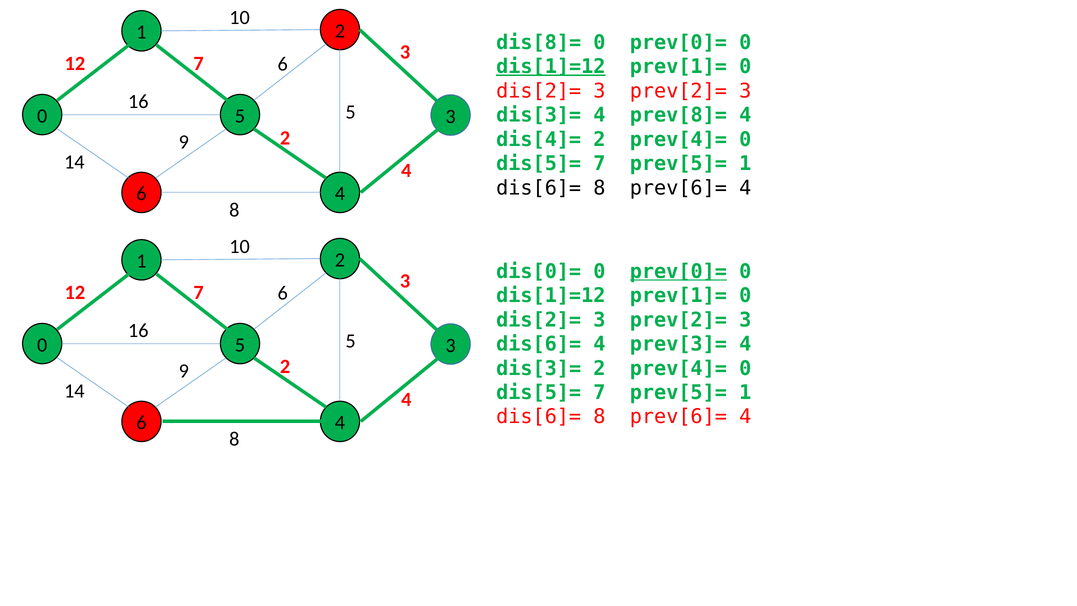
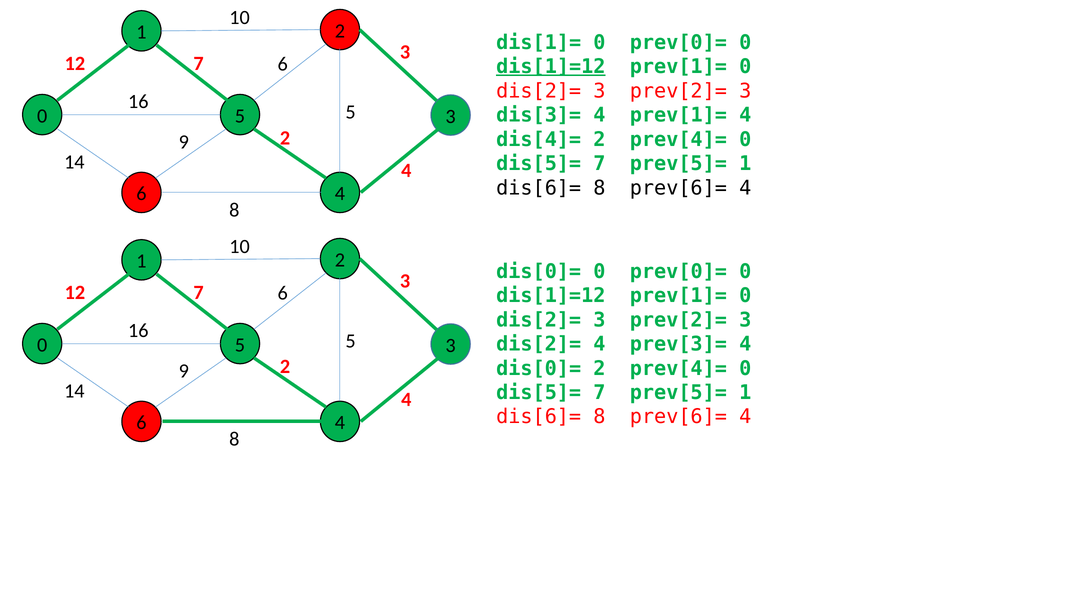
dis[8]=: dis[8]= -> dis[1]=
4 prev[8]=: prev[8]= -> prev[1]=
prev[0]= at (678, 271) underline: present -> none
dis[6]= at (539, 344): dis[6]= -> dis[2]=
dis[3]= at (539, 368): dis[3]= -> dis[0]=
